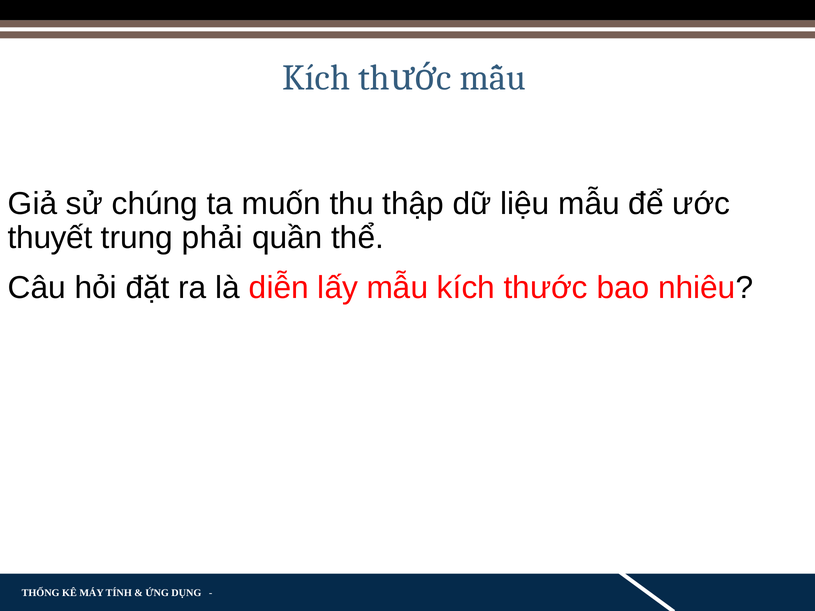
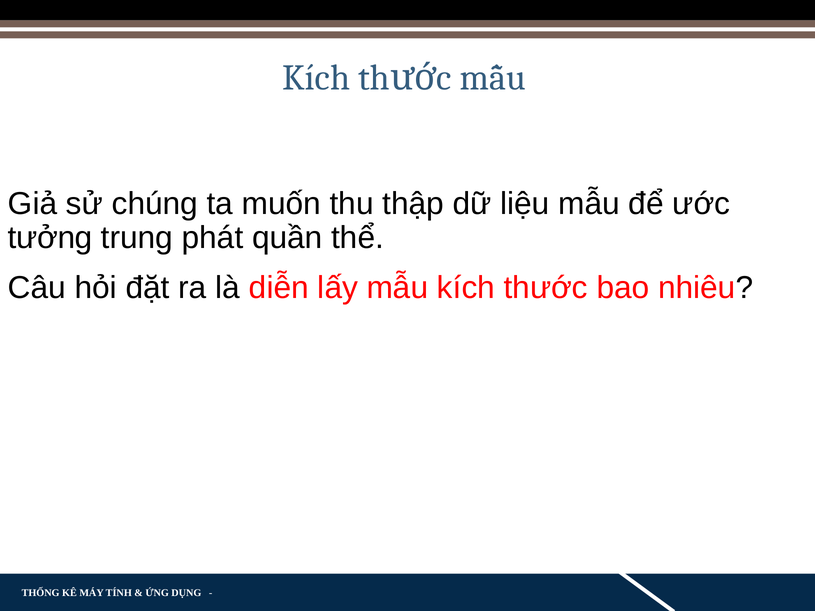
thuyết: thuyết -> tưởng
phải: phải -> phát
